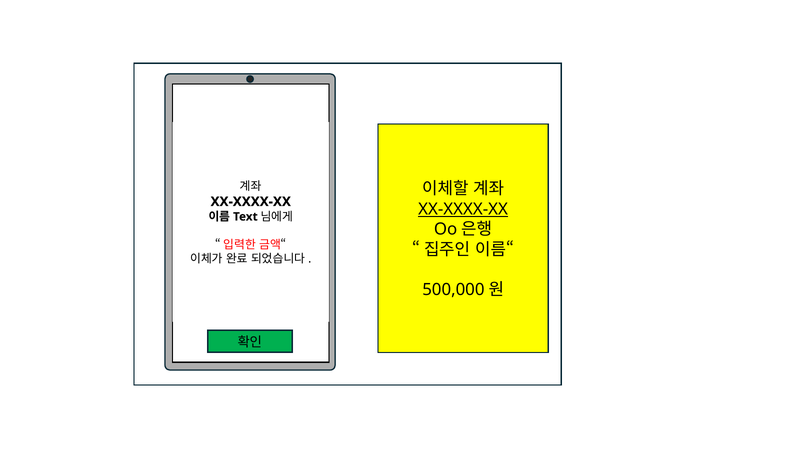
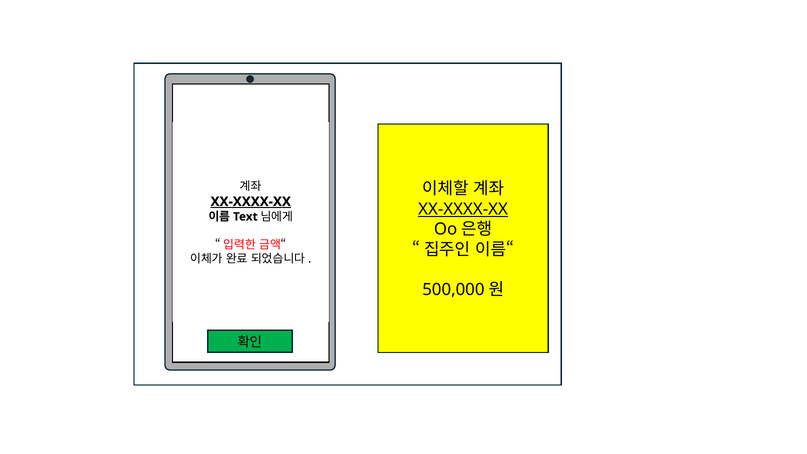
XX-XXXX-XX at (251, 202) underline: none -> present
